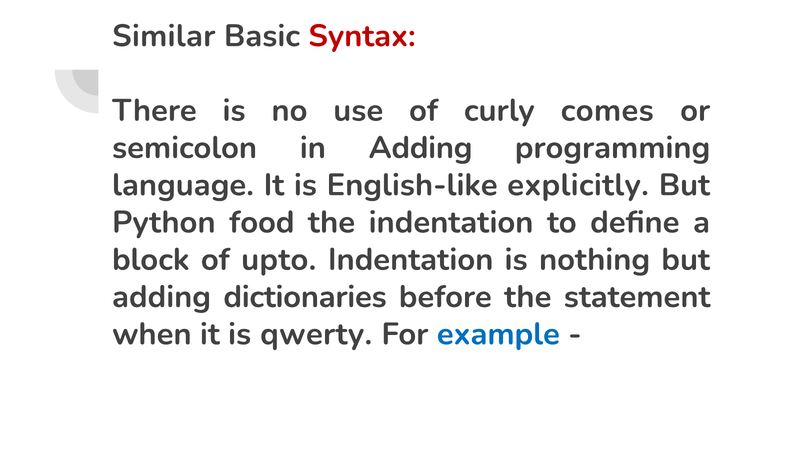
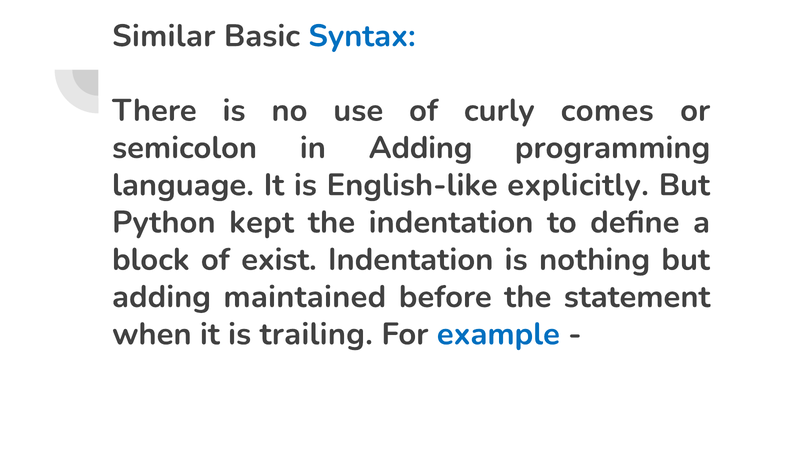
Syntax colour: red -> blue
food: food -> kept
upto: upto -> exist
dictionaries: dictionaries -> maintained
qwerty: qwerty -> trailing
